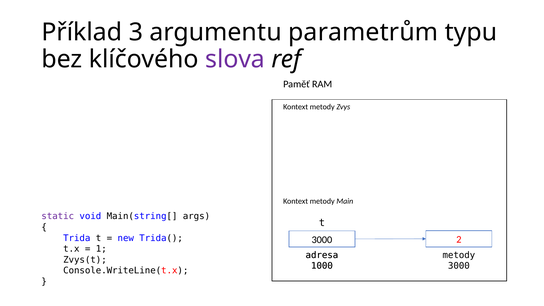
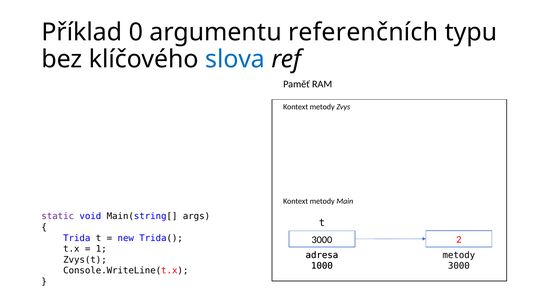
3: 3 -> 0
parametrům: parametrům -> referenčních
slova colour: purple -> blue
